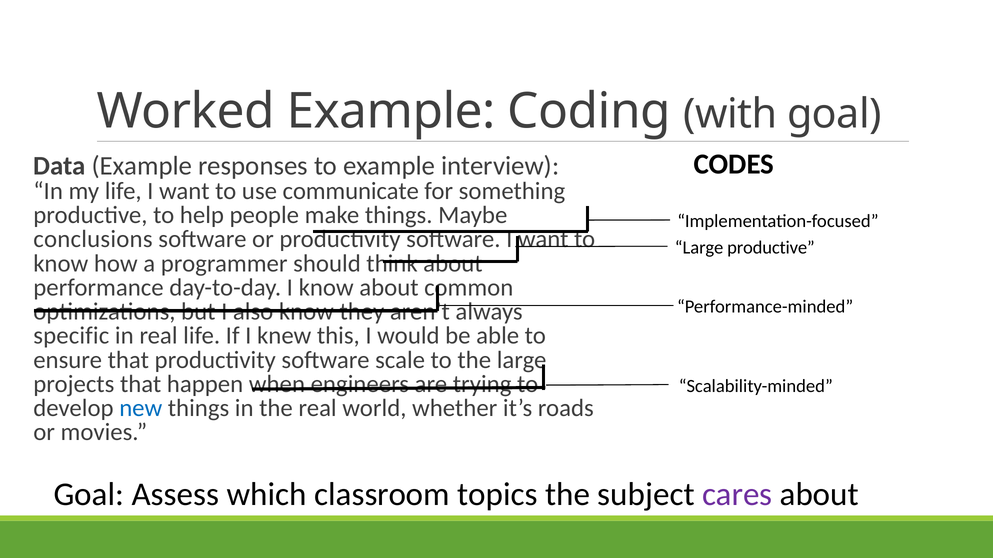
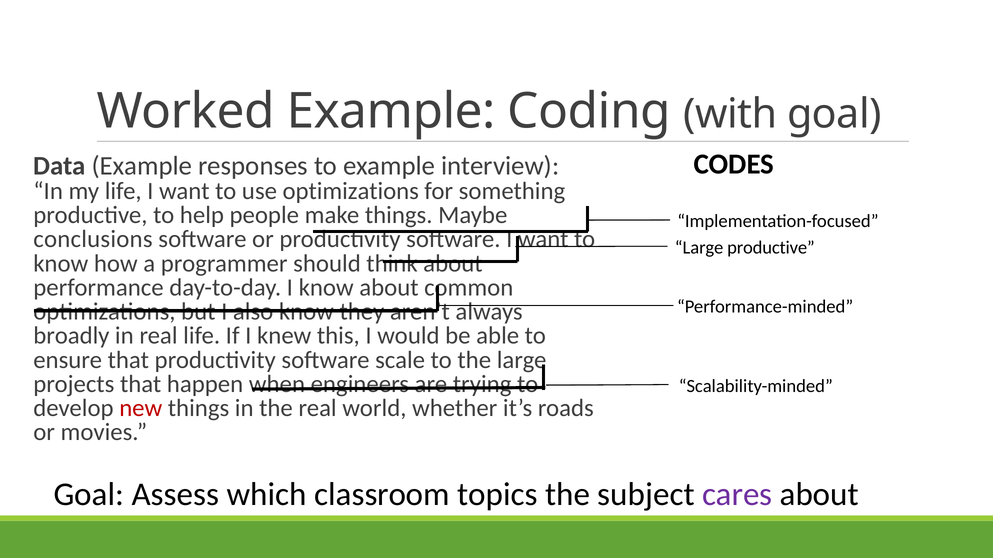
use communicate: communicate -> optimizations
specific: specific -> broadly
new colour: blue -> red
